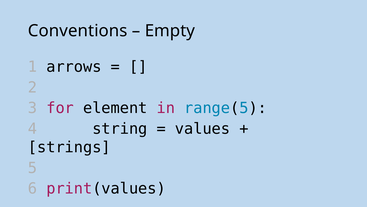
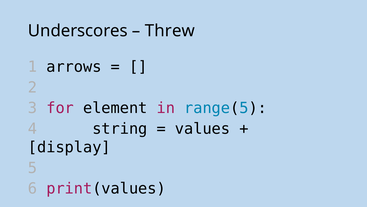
Conventions: Conventions -> Underscores
Empty: Empty -> Threw
strings: strings -> display
